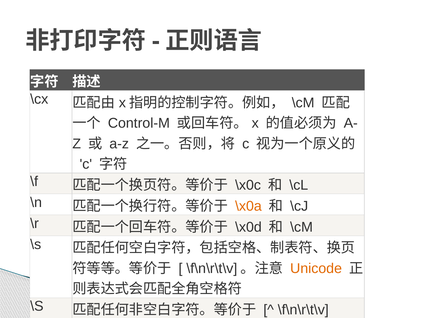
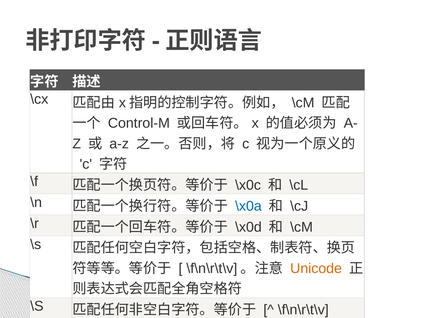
\x0a colour: orange -> blue
